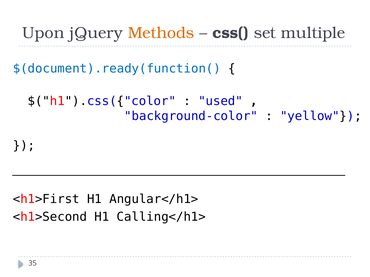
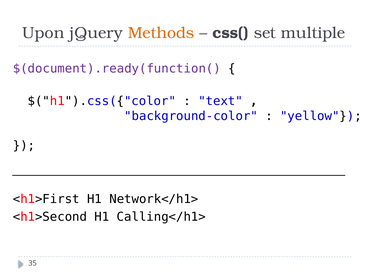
$(document).ready(function( colour: blue -> purple
used: used -> text
Angular</h1>: Angular</h1> -> Network</h1>
